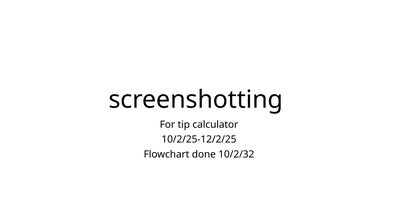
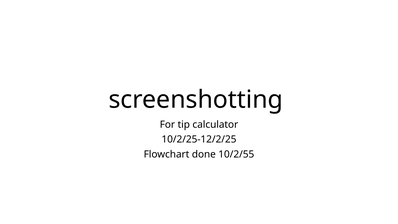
10/2/32: 10/2/32 -> 10/2/55
